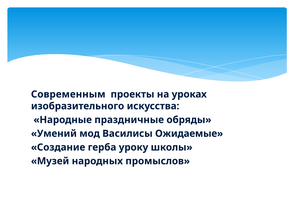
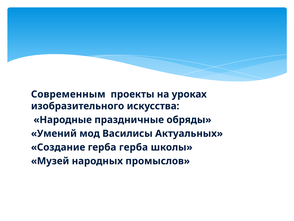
Ожидаемые: Ожидаемые -> Актуальных
герба уроку: уроку -> герба
